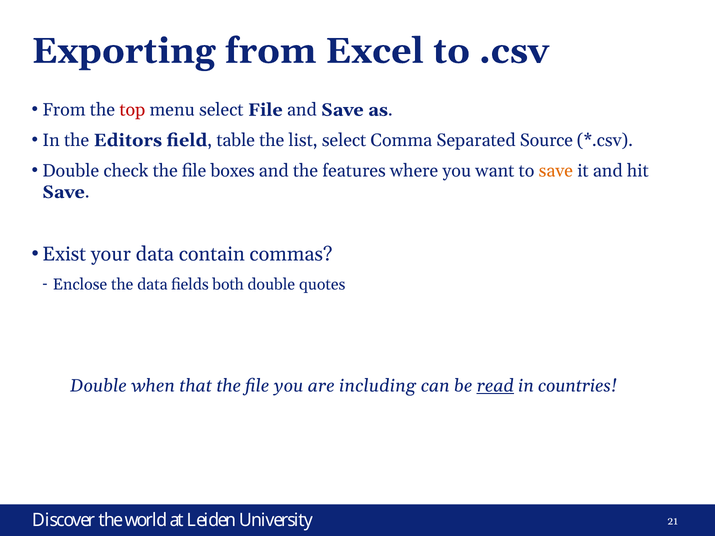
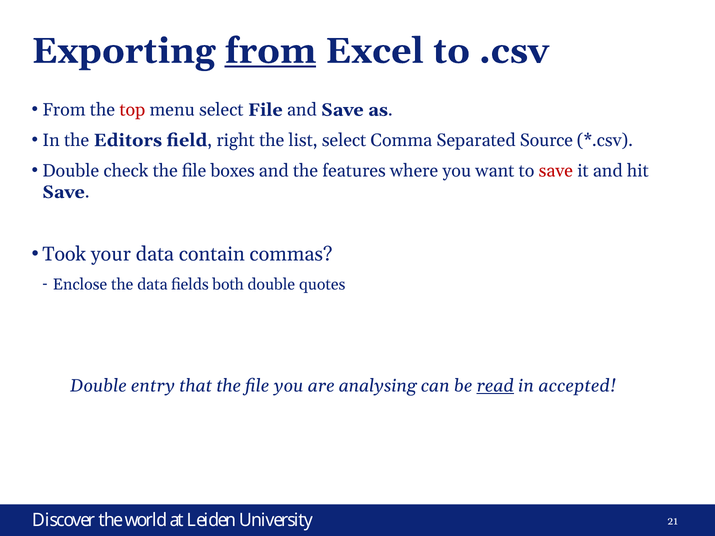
from at (270, 51) underline: none -> present
table: table -> right
save at (556, 171) colour: orange -> red
Exist: Exist -> Took
when: when -> entry
including: including -> analysing
countries: countries -> accepted
